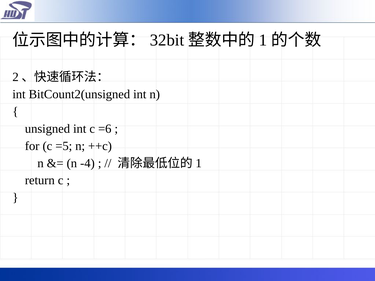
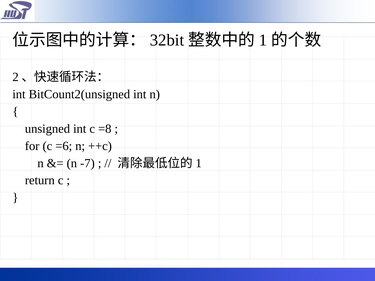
=6: =6 -> =8
=5: =5 -> =6
-4: -4 -> -7
